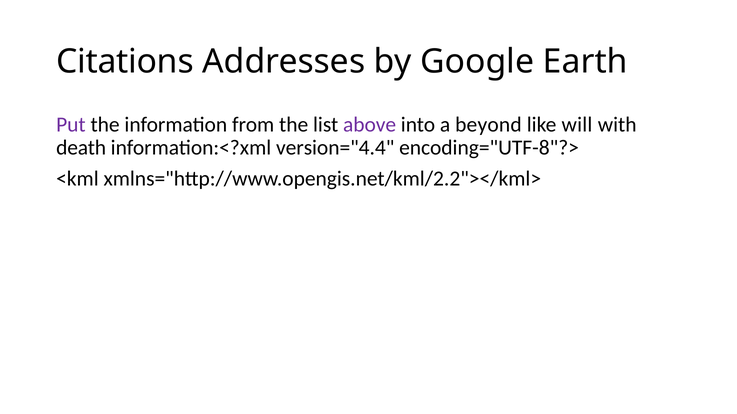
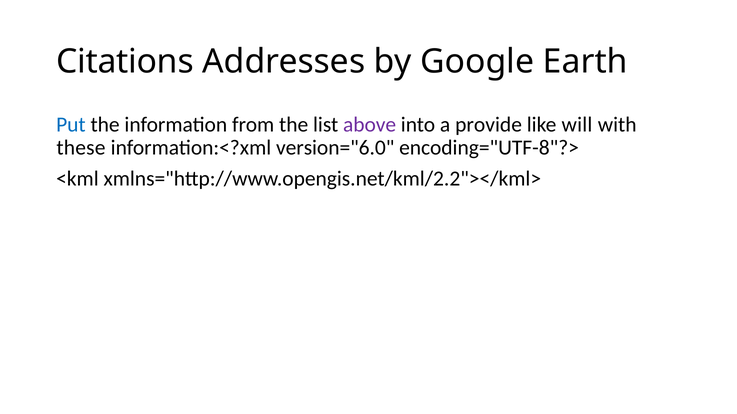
Put colour: purple -> blue
beyond: beyond -> provide
death: death -> these
version="4.4: version="4.4 -> version="6.0
